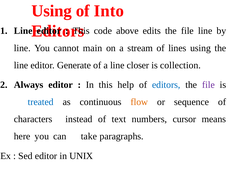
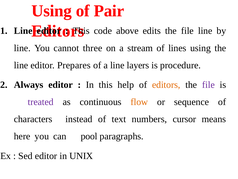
Into: Into -> Pair
main: main -> three
Generate: Generate -> Prepares
closer: closer -> layers
collection: collection -> procedure
editors at (166, 85) colour: blue -> orange
treated colour: blue -> purple
take: take -> pool
